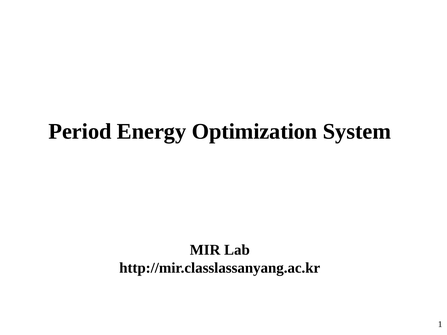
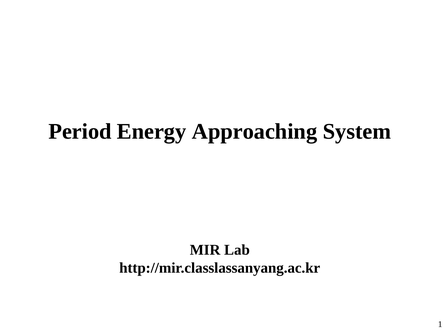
Optimization: Optimization -> Approaching
